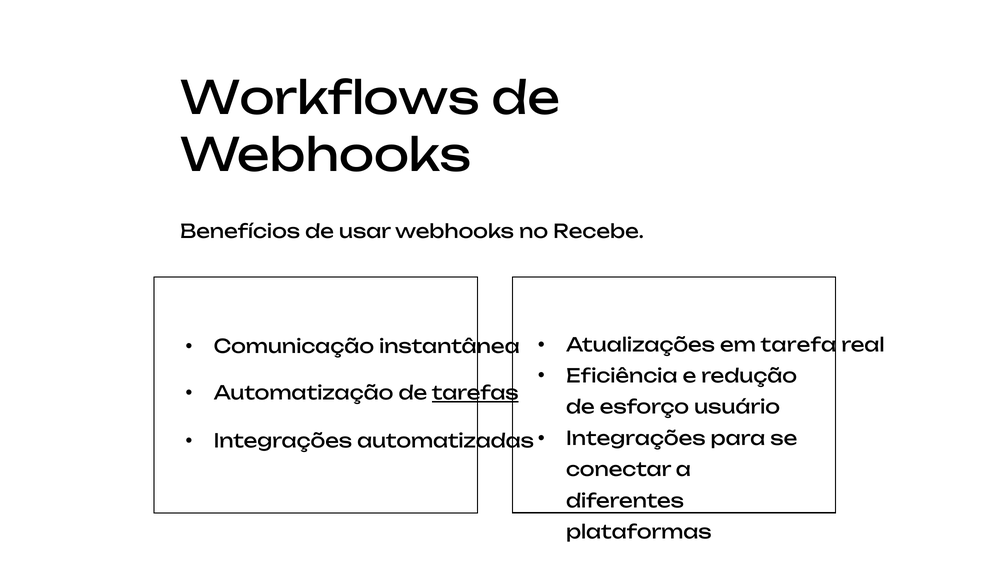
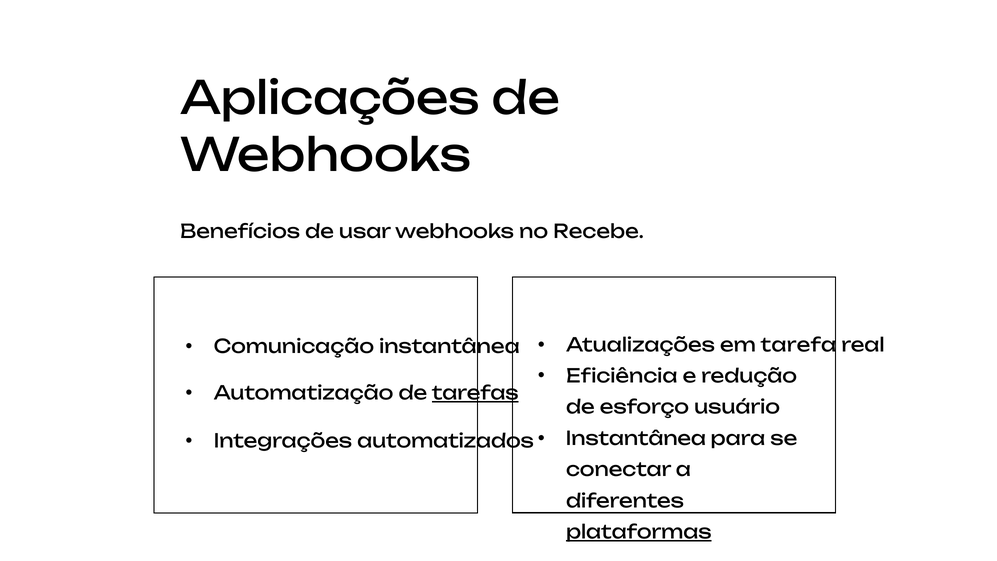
Workflows: Workflows -> Aplicações
automatizadas: automatizadas -> automatizados
Integrações at (636, 439): Integrações -> Instantânea
plataformas underline: none -> present
